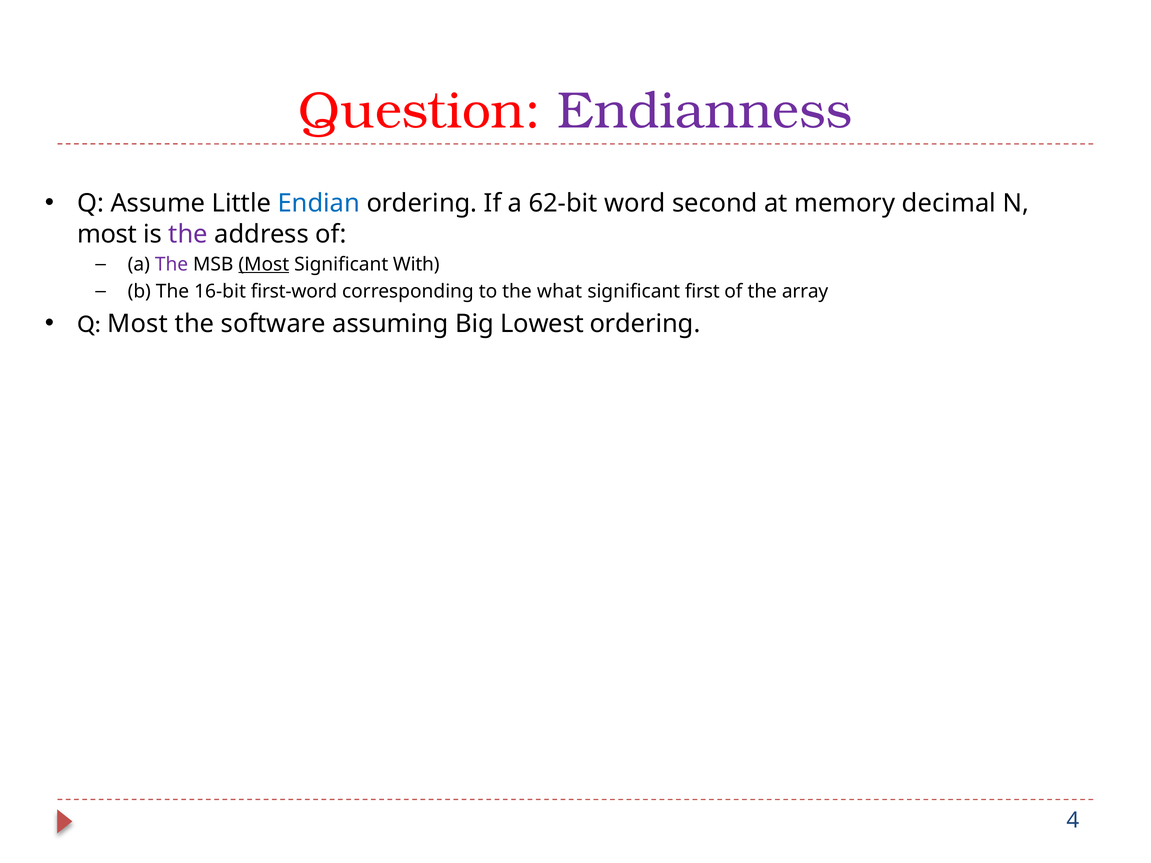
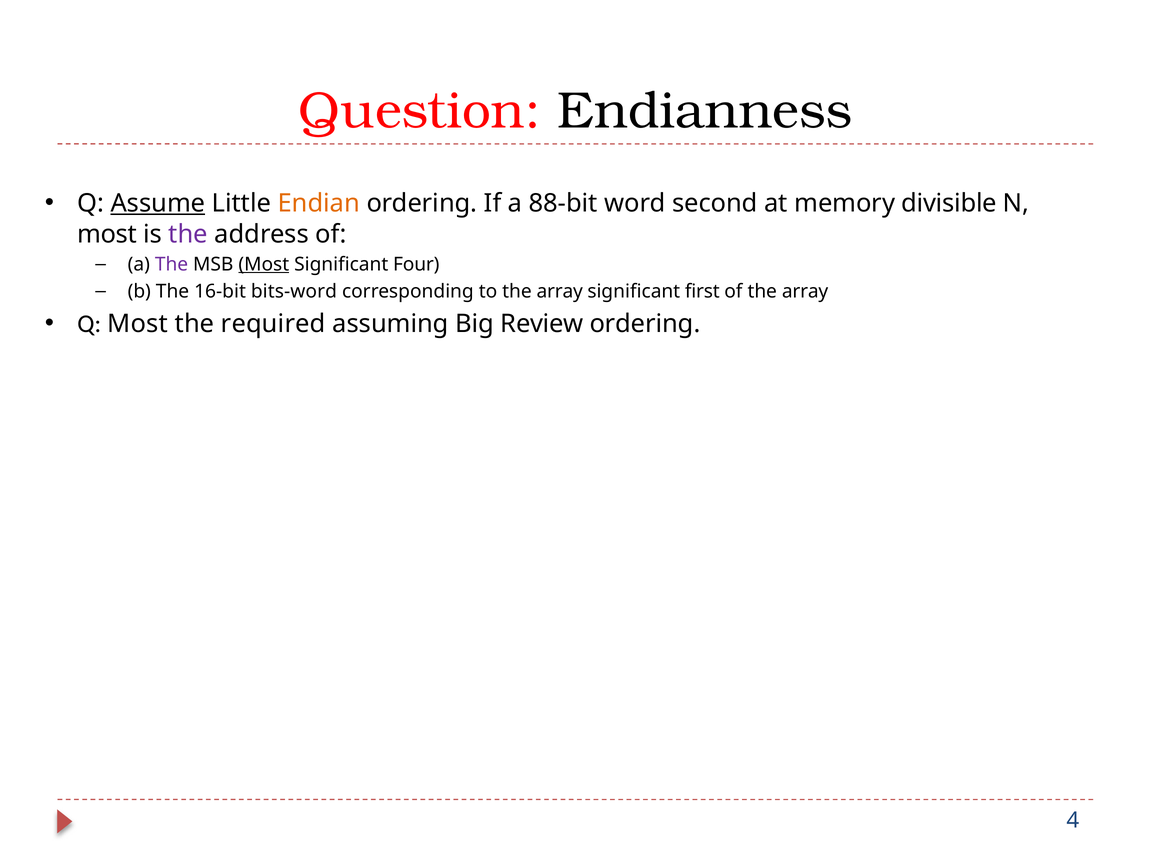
Endianness colour: purple -> black
Assume underline: none -> present
Endian colour: blue -> orange
62-bit: 62-bit -> 88-bit
decimal: decimal -> divisible
With: With -> Four
first-word: first-word -> bits-word
to the what: what -> array
software: software -> required
Lowest: Lowest -> Review
